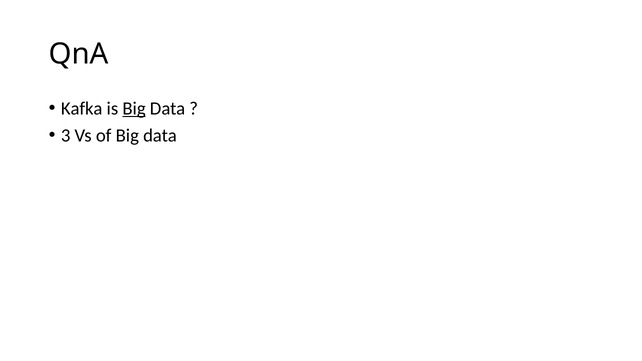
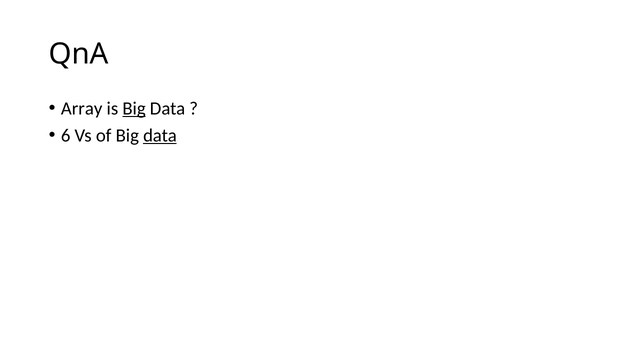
Kafka: Kafka -> Array
3: 3 -> 6
data at (160, 135) underline: none -> present
